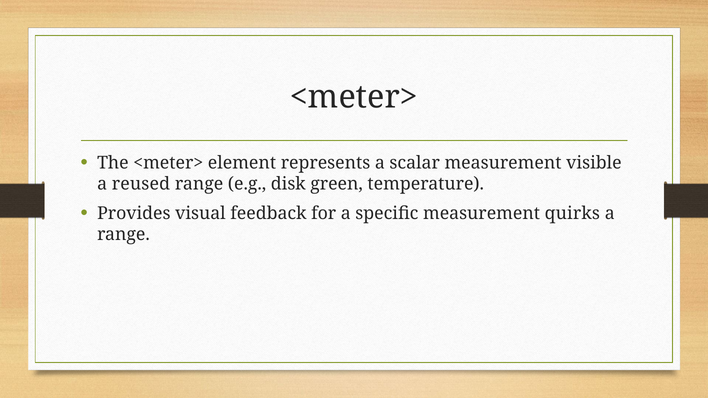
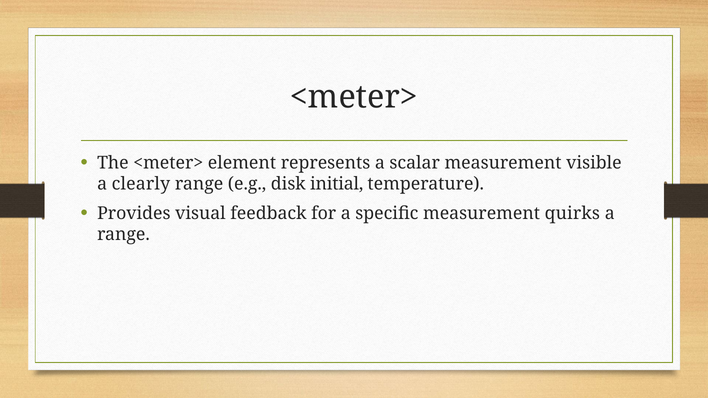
reused: reused -> clearly
green: green -> initial
